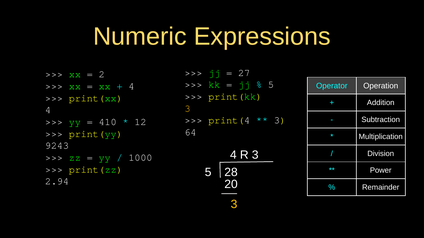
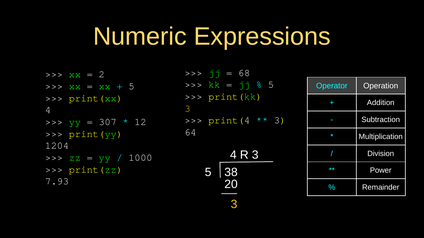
27: 27 -> 68
4 at (131, 86): 4 -> 5
410: 410 -> 307
9243: 9243 -> 1204
28: 28 -> 38
2.94: 2.94 -> 7.93
